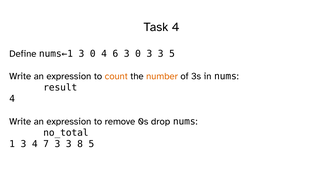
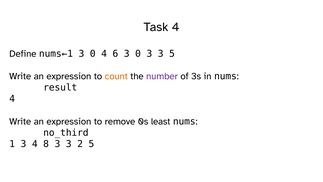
number colour: orange -> purple
drop: drop -> least
no_total: no_total -> no_third
7: 7 -> 8
8: 8 -> 2
